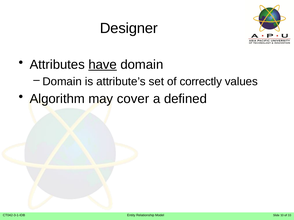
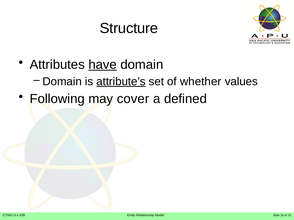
Designer: Designer -> Structure
attribute’s underline: none -> present
correctly: correctly -> whether
Algorithm: Algorithm -> Following
